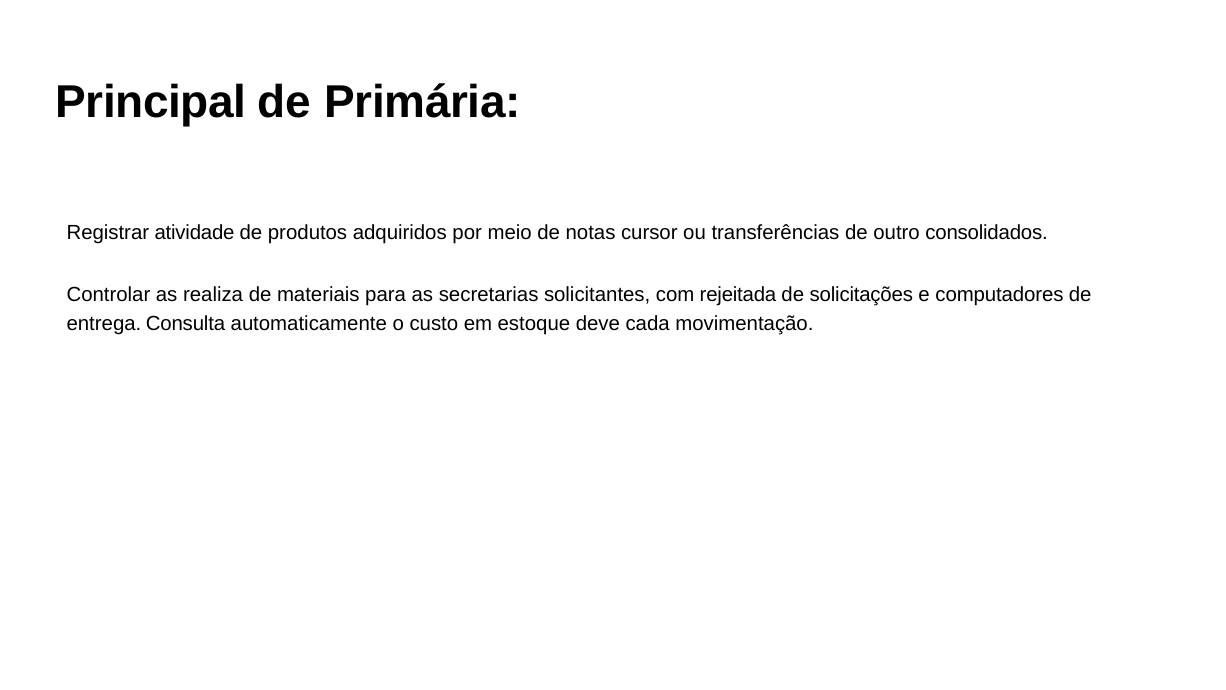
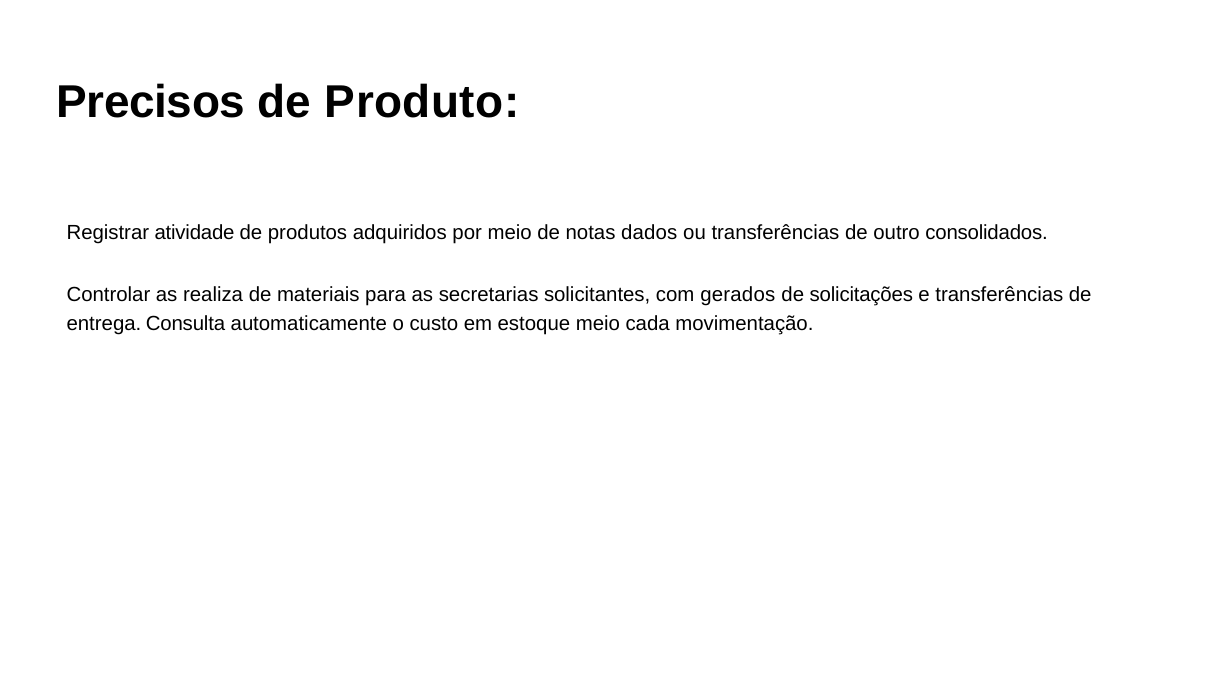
Principal: Principal -> Precisos
Primária: Primária -> Produto
cursor: cursor -> dados
rejeitada: rejeitada -> gerados
e computadores: computadores -> transferências
estoque deve: deve -> meio
